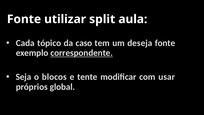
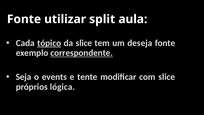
tópico underline: none -> present
da caso: caso -> slice
blocos: blocos -> events
com usar: usar -> slice
global: global -> lógica
